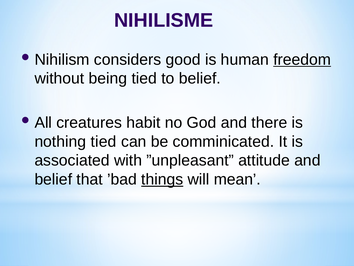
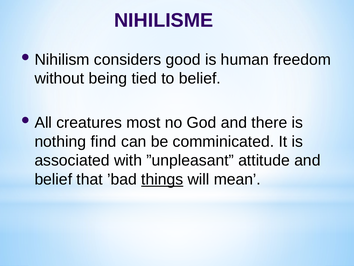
freedom underline: present -> none
habit: habit -> most
nothing tied: tied -> find
